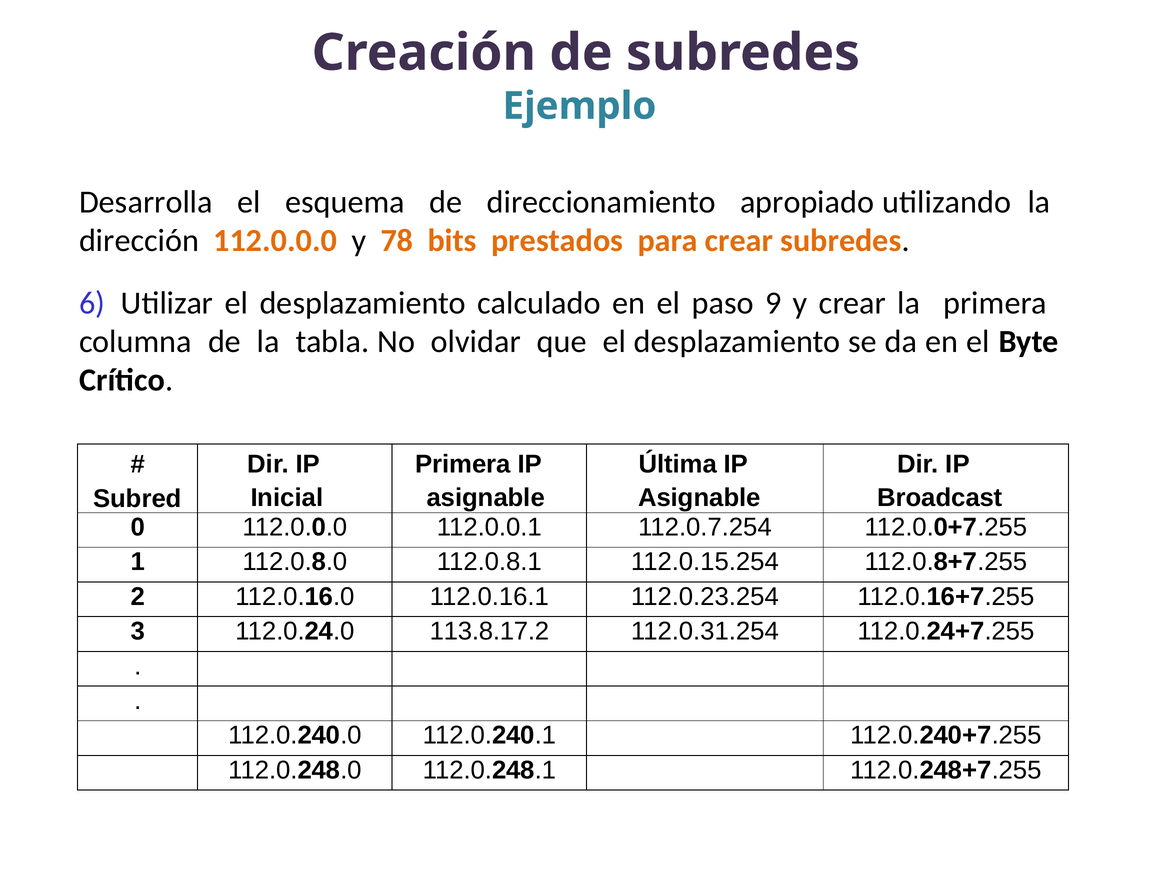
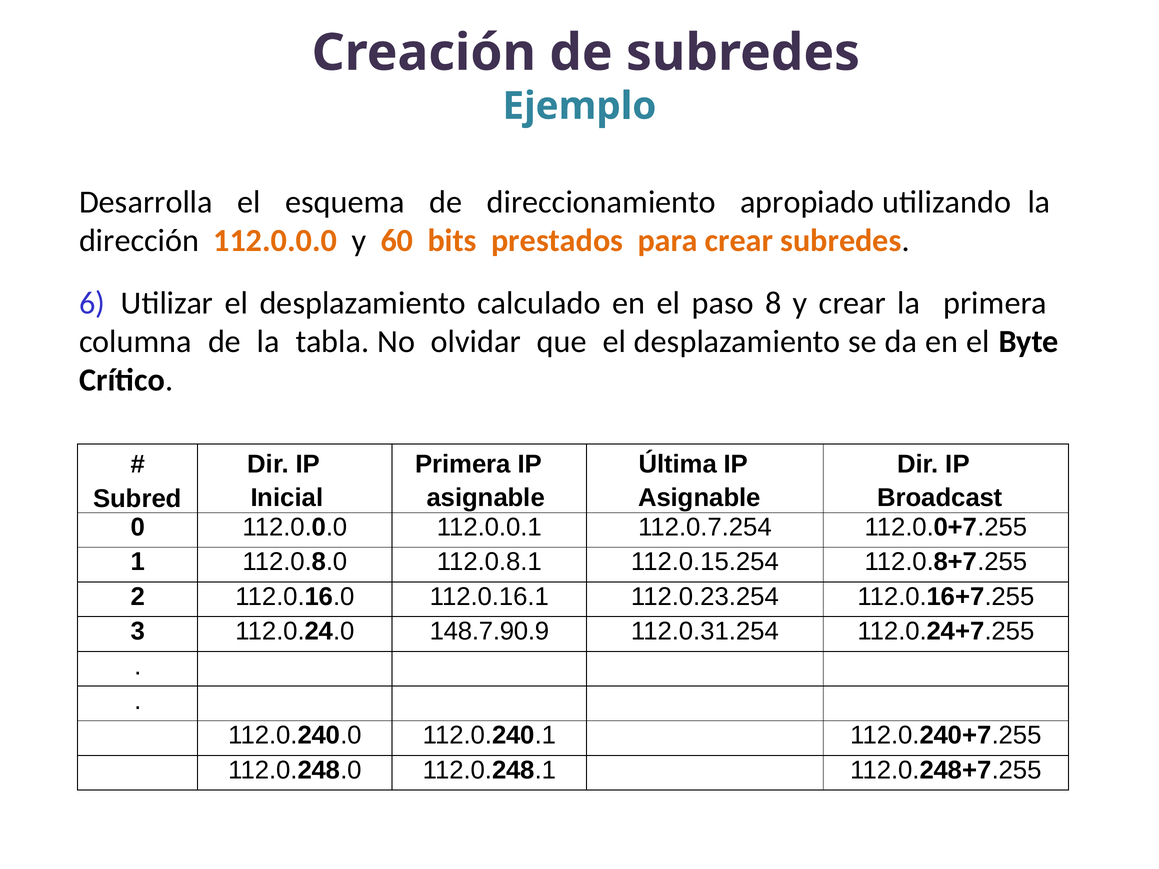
78: 78 -> 60
9: 9 -> 8
113.8.17.2: 113.8.17.2 -> 148.7.90.9
